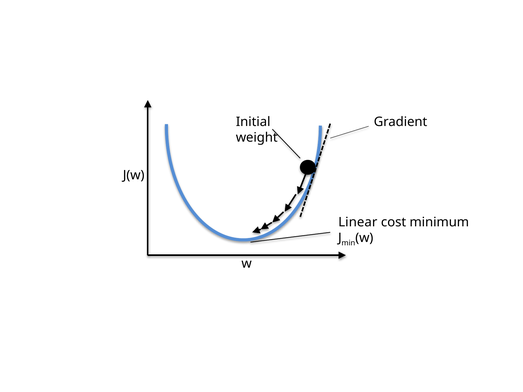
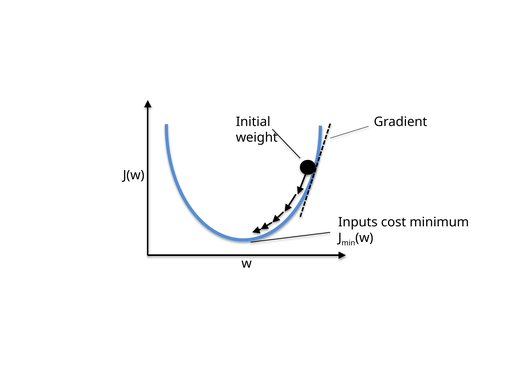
Linear: Linear -> Inputs
